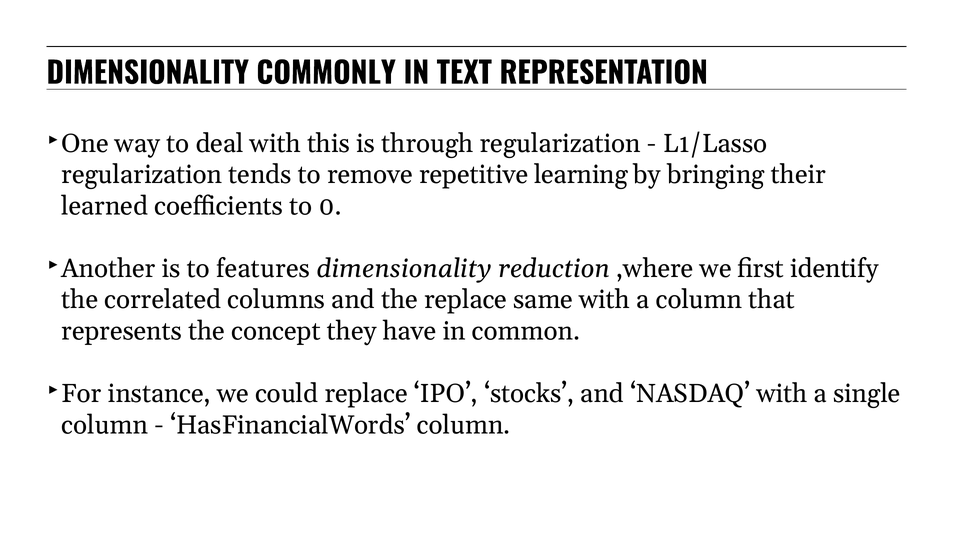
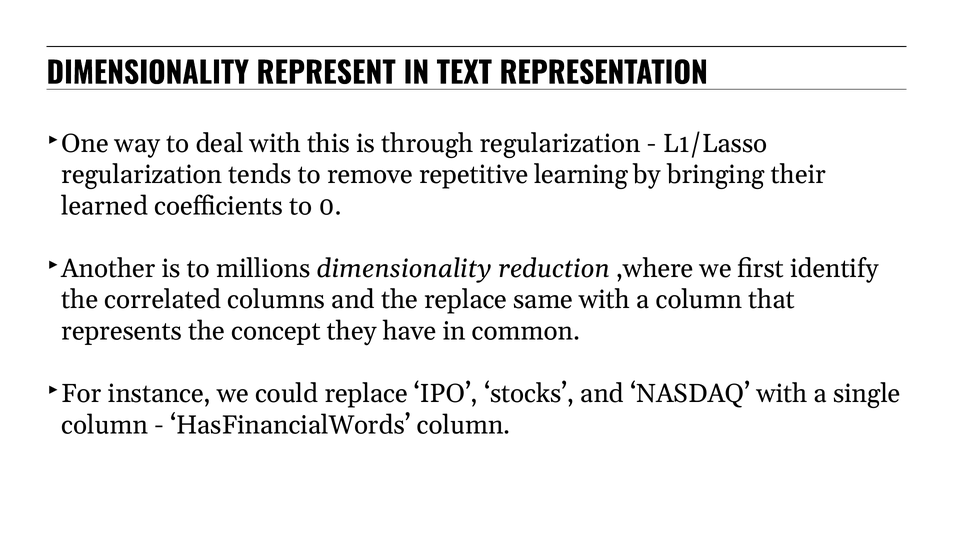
COMMONLY: COMMONLY -> REPRESENT
features: features -> millions
